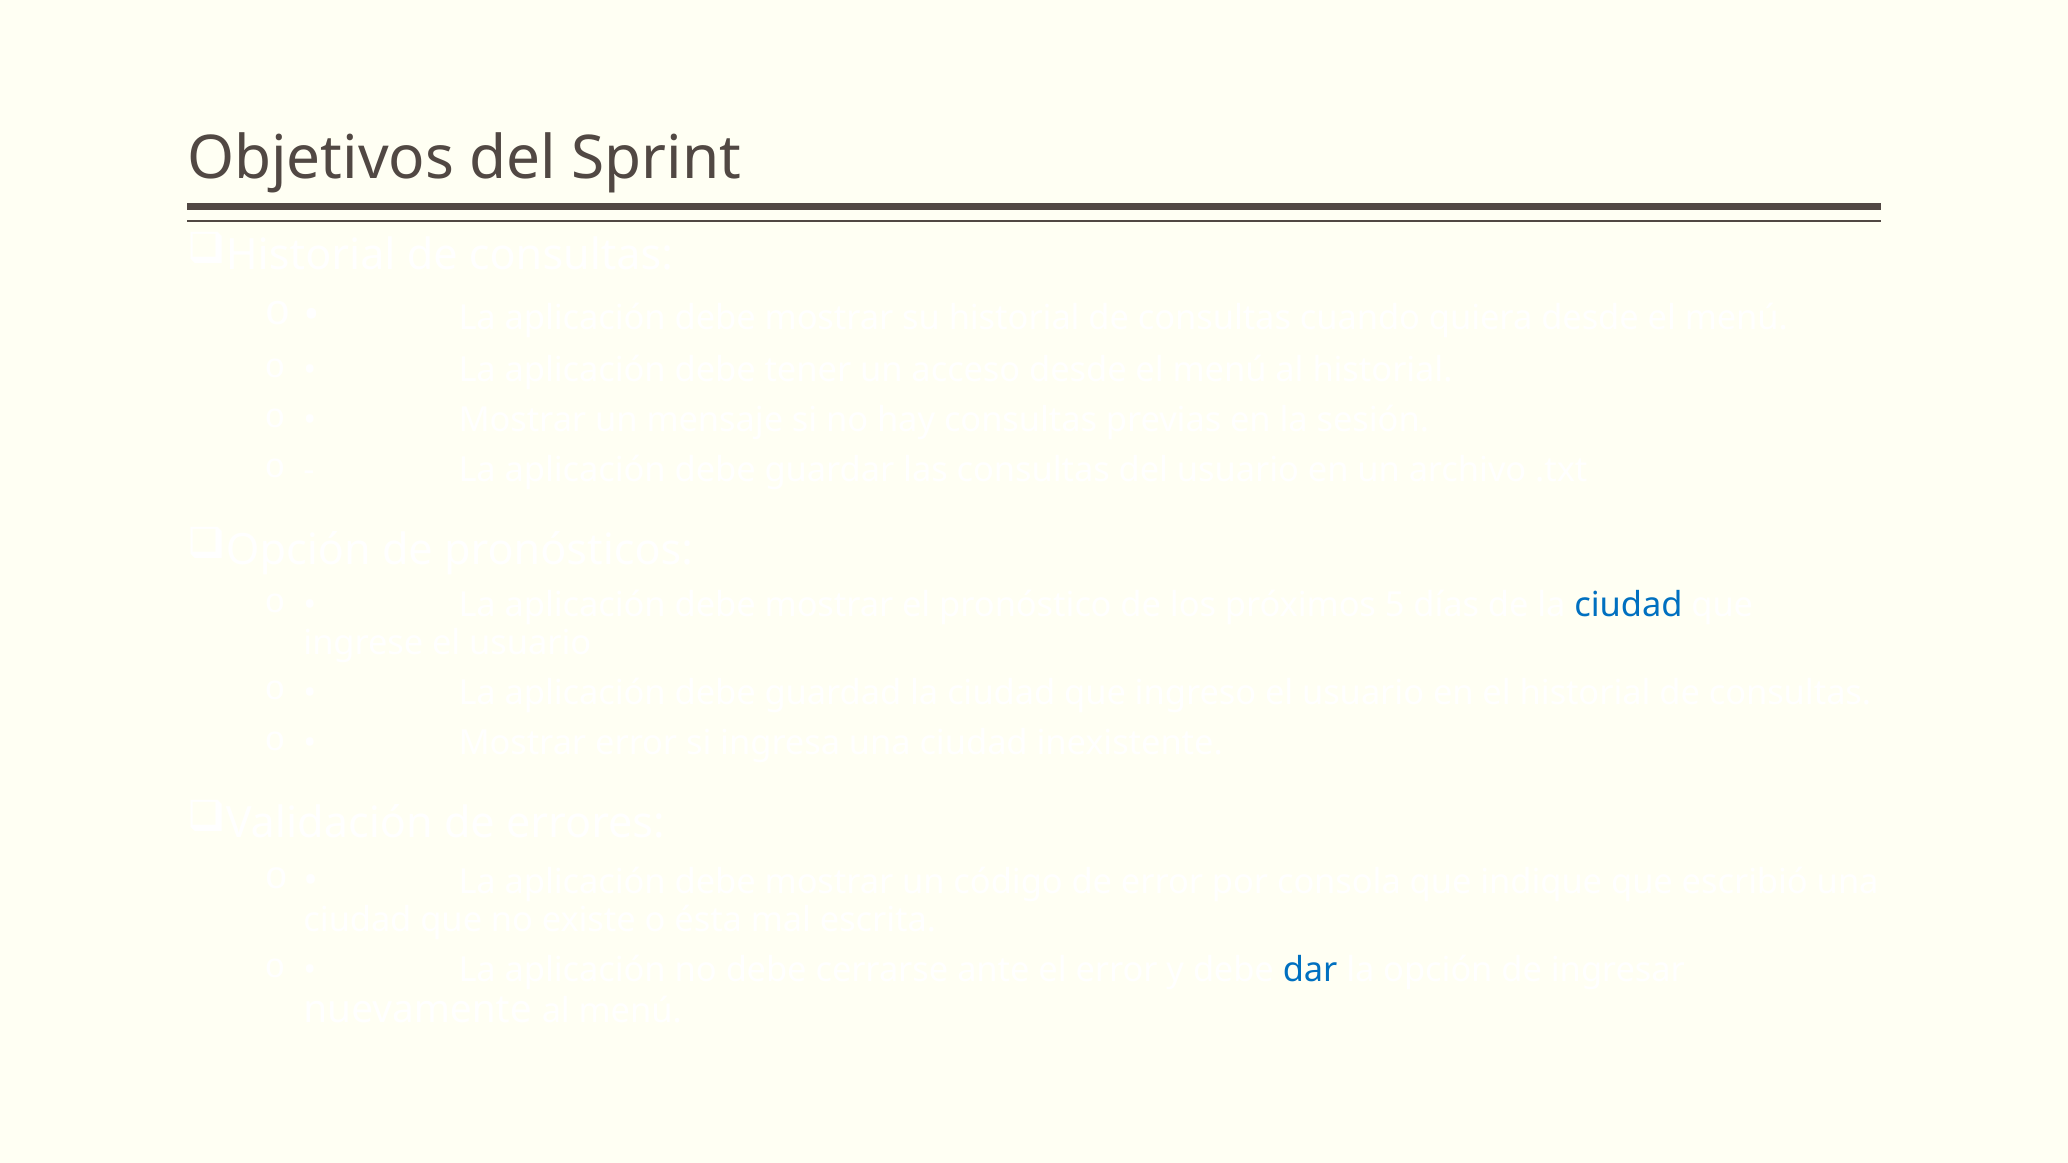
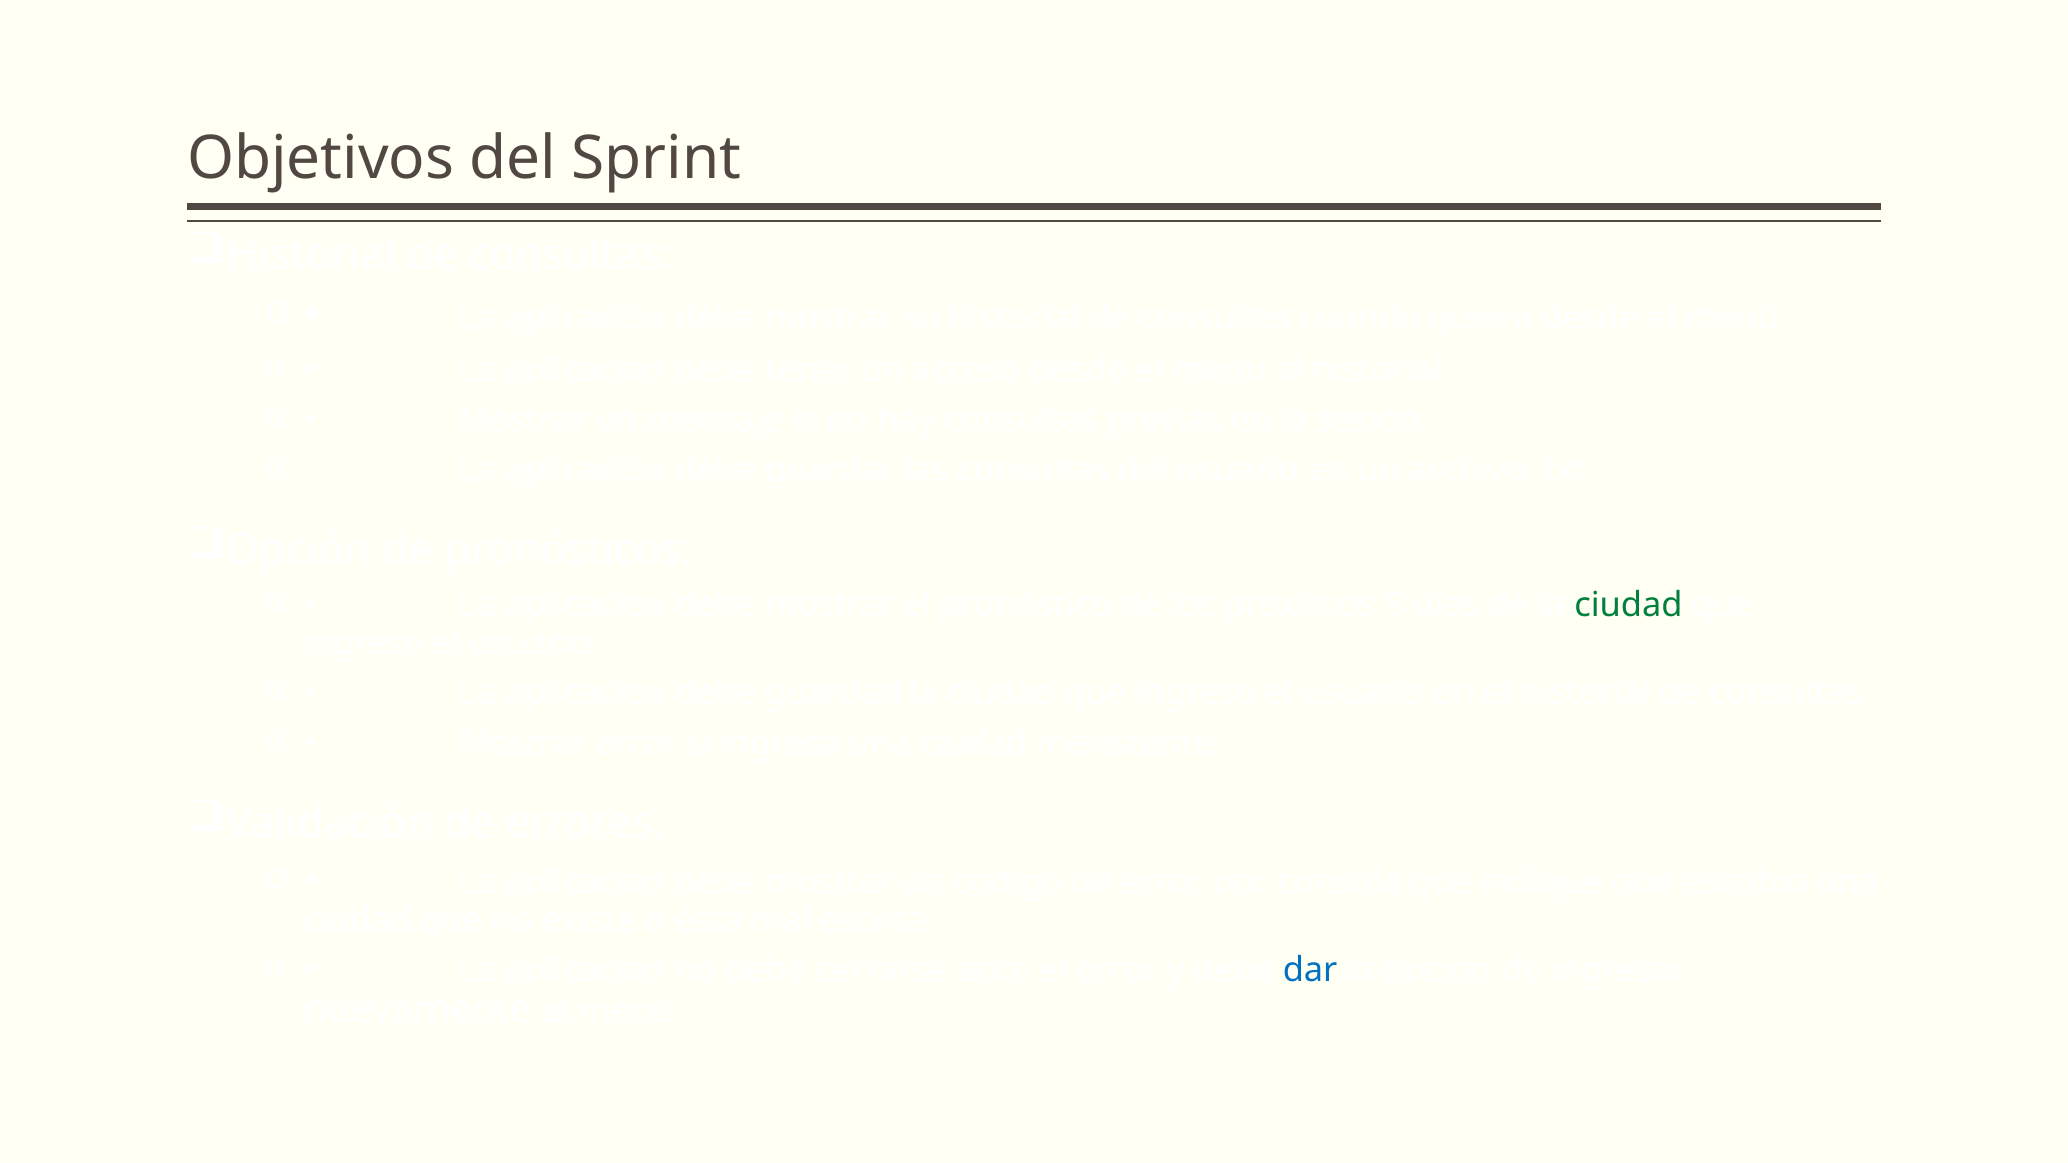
ciudad at (1628, 606) colour: blue -> green
